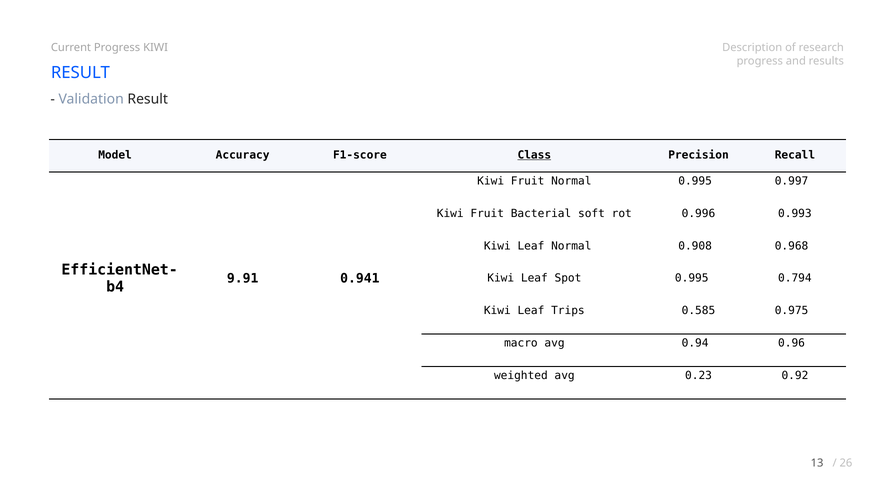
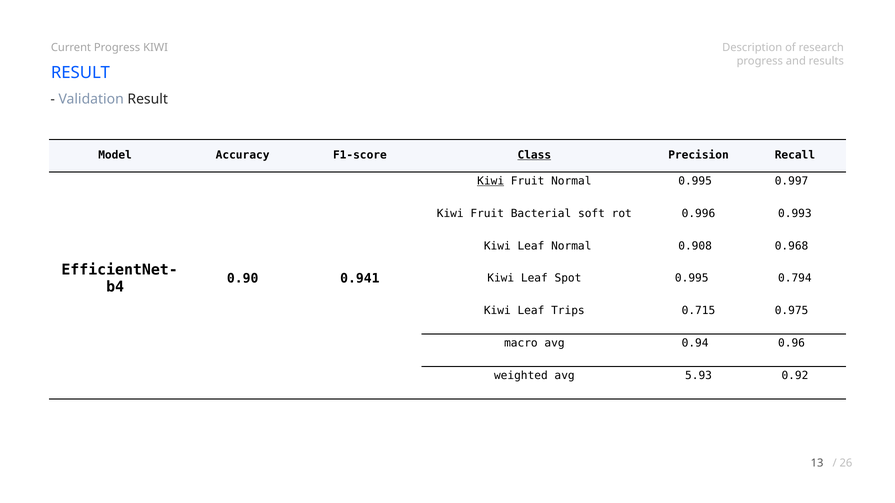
Kiwi at (491, 181) underline: none -> present
9.91: 9.91 -> 0.90
0.585: 0.585 -> 0.715
0.23: 0.23 -> 5.93
